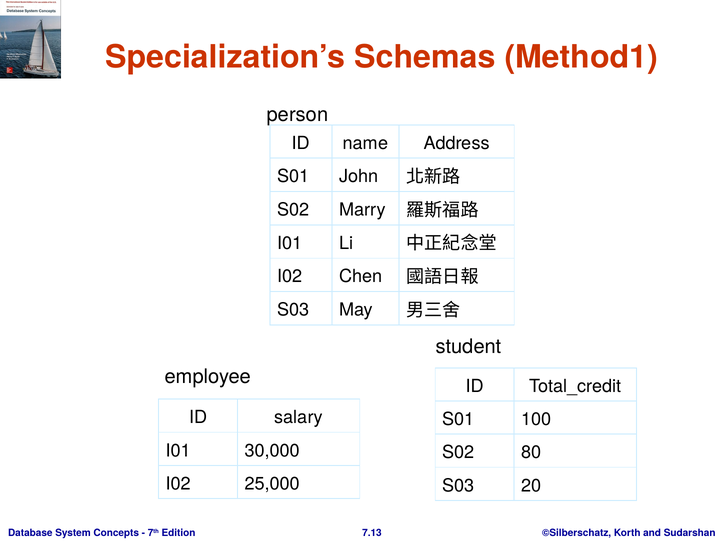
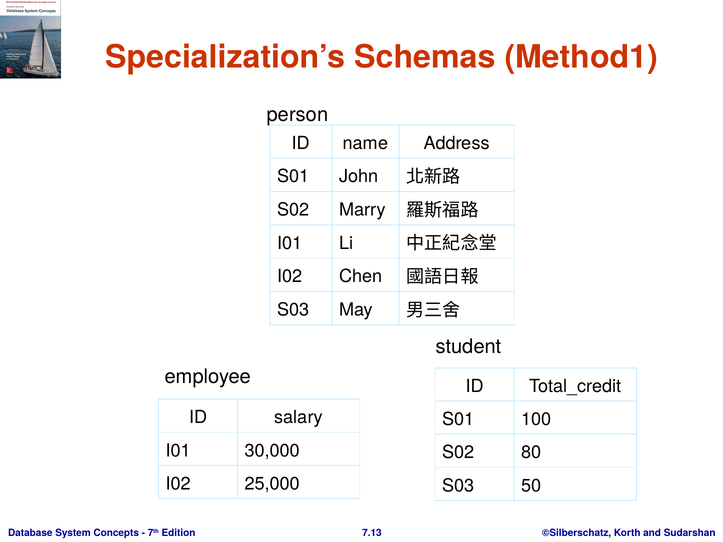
20: 20 -> 50
